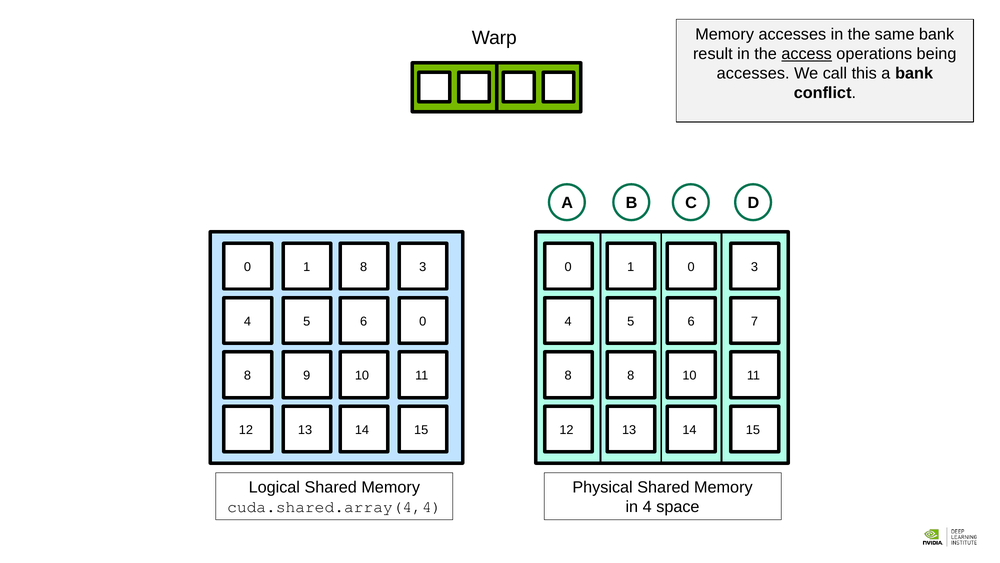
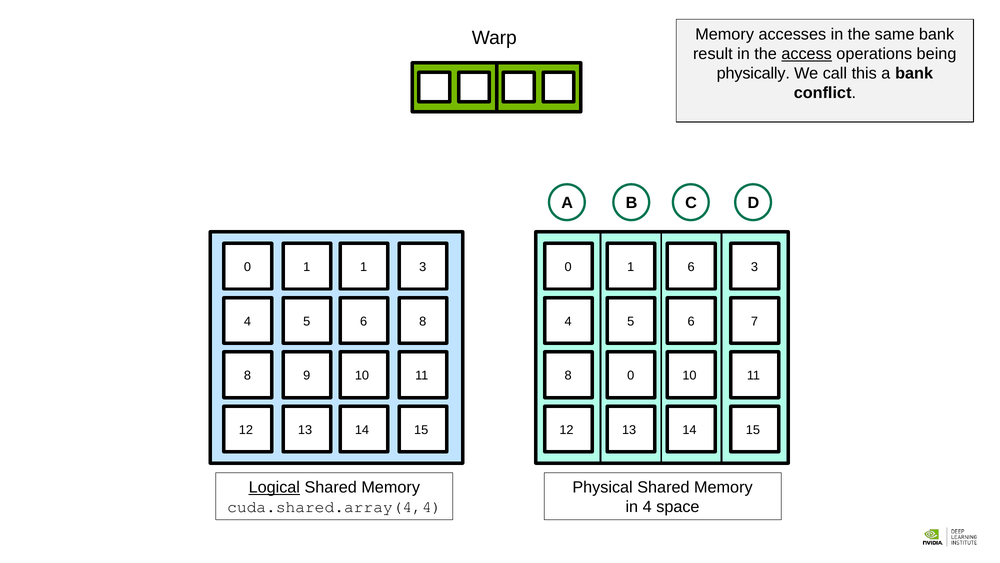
accesses at (753, 73): accesses -> physically
1 8: 8 -> 1
1 0: 0 -> 6
6 0: 0 -> 8
8 8: 8 -> 0
Logical underline: none -> present
